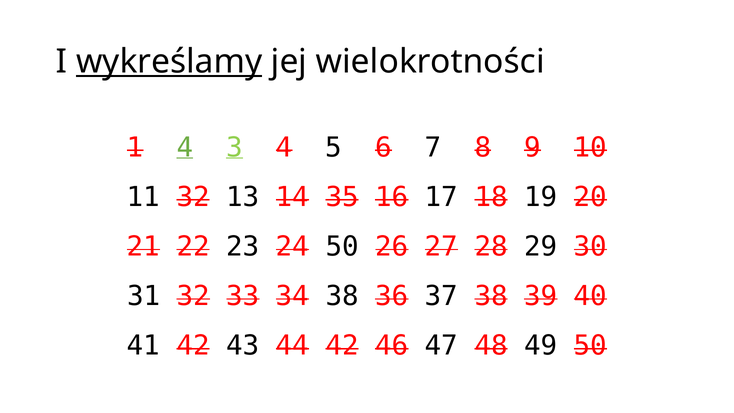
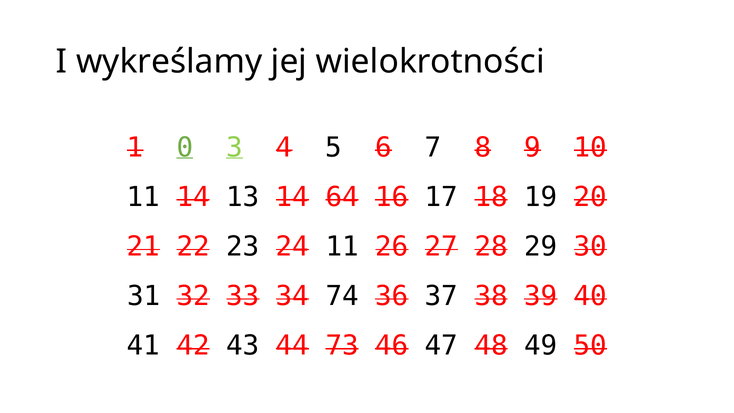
wykreślamy underline: present -> none
1 4: 4 -> 0
11 32: 32 -> 14
35: 35 -> 64
24 50: 50 -> 11
34 38: 38 -> 74
44 42: 42 -> 73
